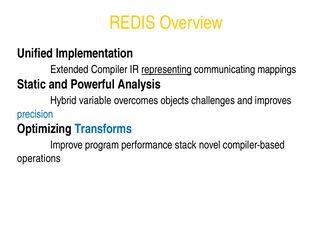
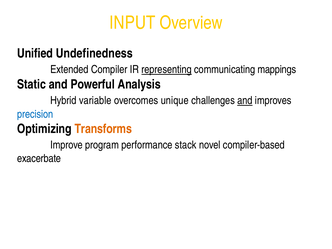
REDIS: REDIS -> INPUT
Implementation: Implementation -> Undefinedness
objects: objects -> unique
and at (245, 101) underline: none -> present
Transforms colour: blue -> orange
operations: operations -> exacerbate
